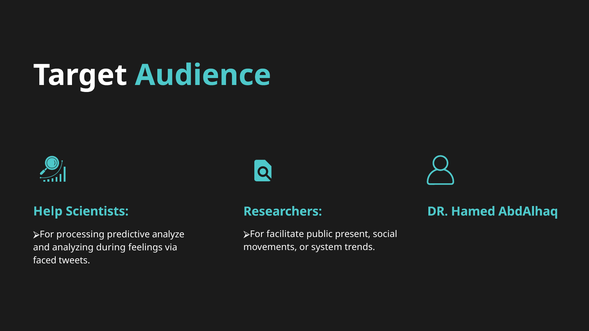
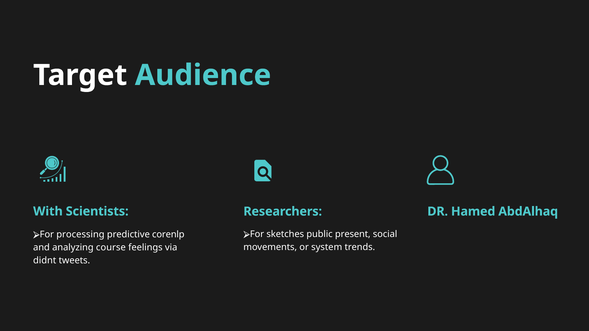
Help: Help -> With
facilitate: facilitate -> sketches
analyze: analyze -> corenlp
during: during -> course
faced: faced -> didnt
